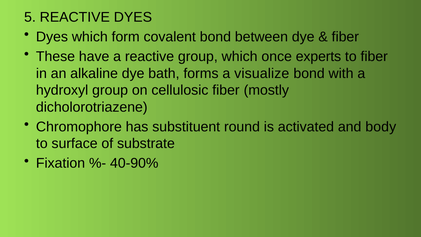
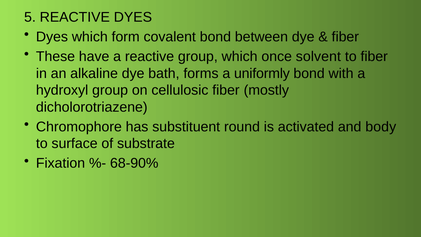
experts: experts -> solvent
visualize: visualize -> uniformly
40-90%: 40-90% -> 68-90%
